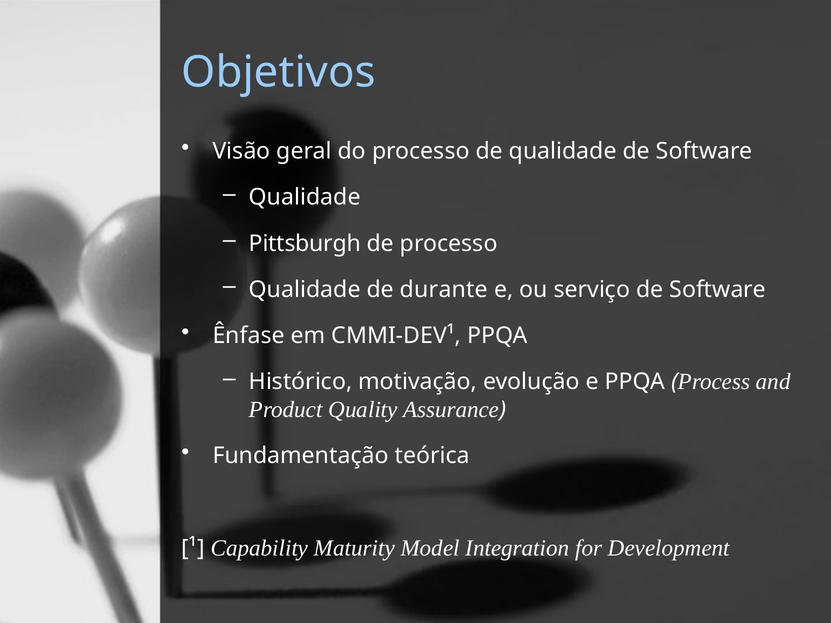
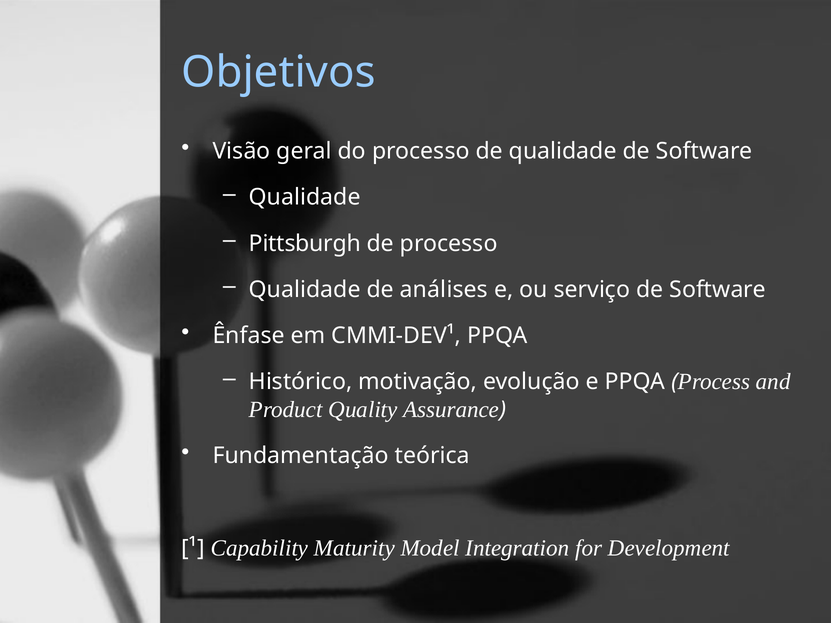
durante: durante -> análises
